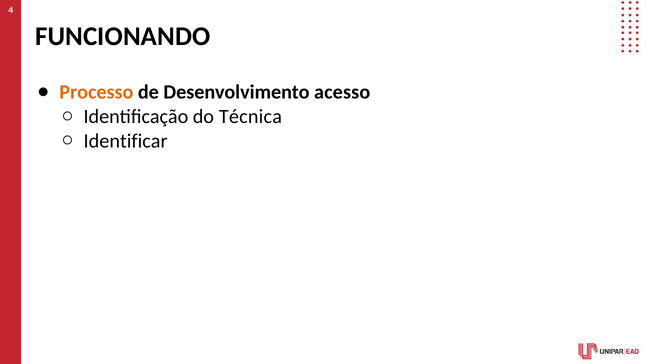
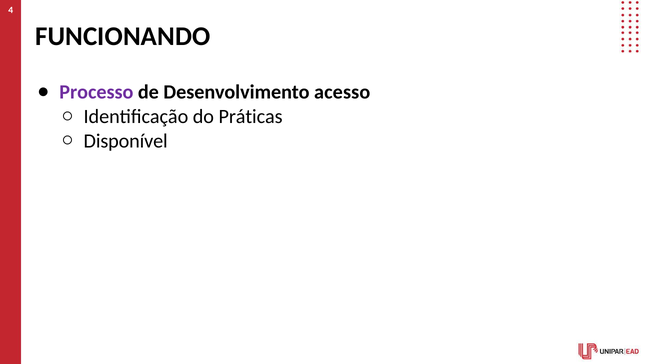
Processo colour: orange -> purple
Técnica: Técnica -> Práticas
Identificar: Identificar -> Disponível
